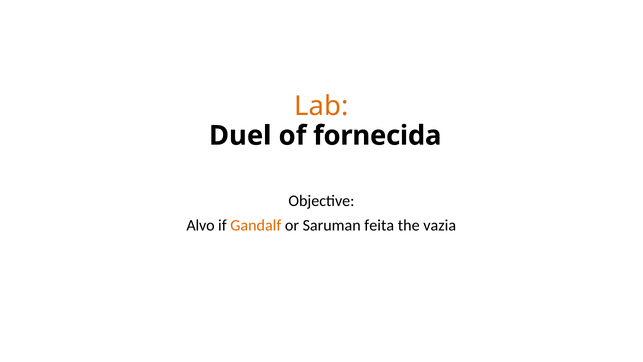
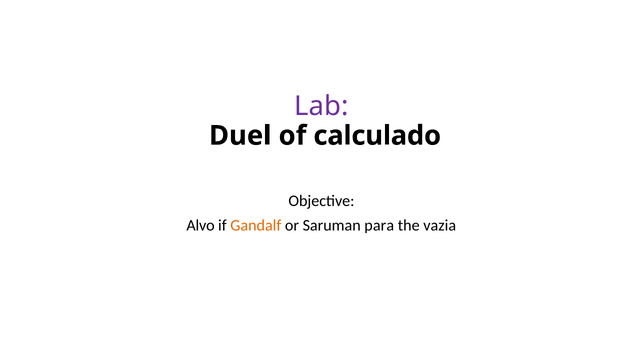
Lab colour: orange -> purple
fornecida: fornecida -> calculado
feita: feita -> para
